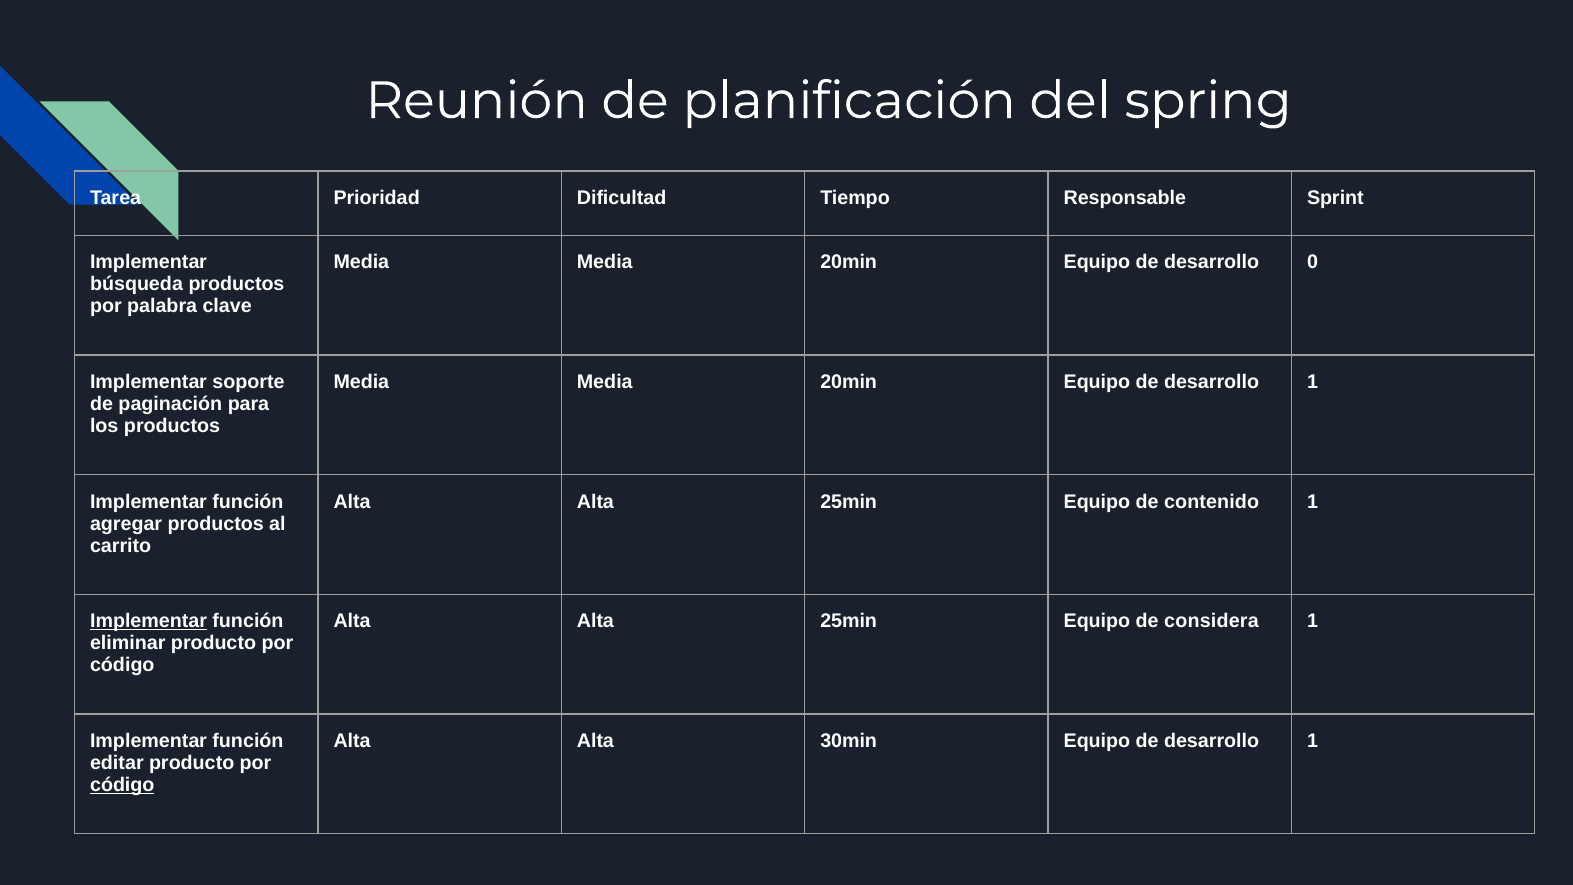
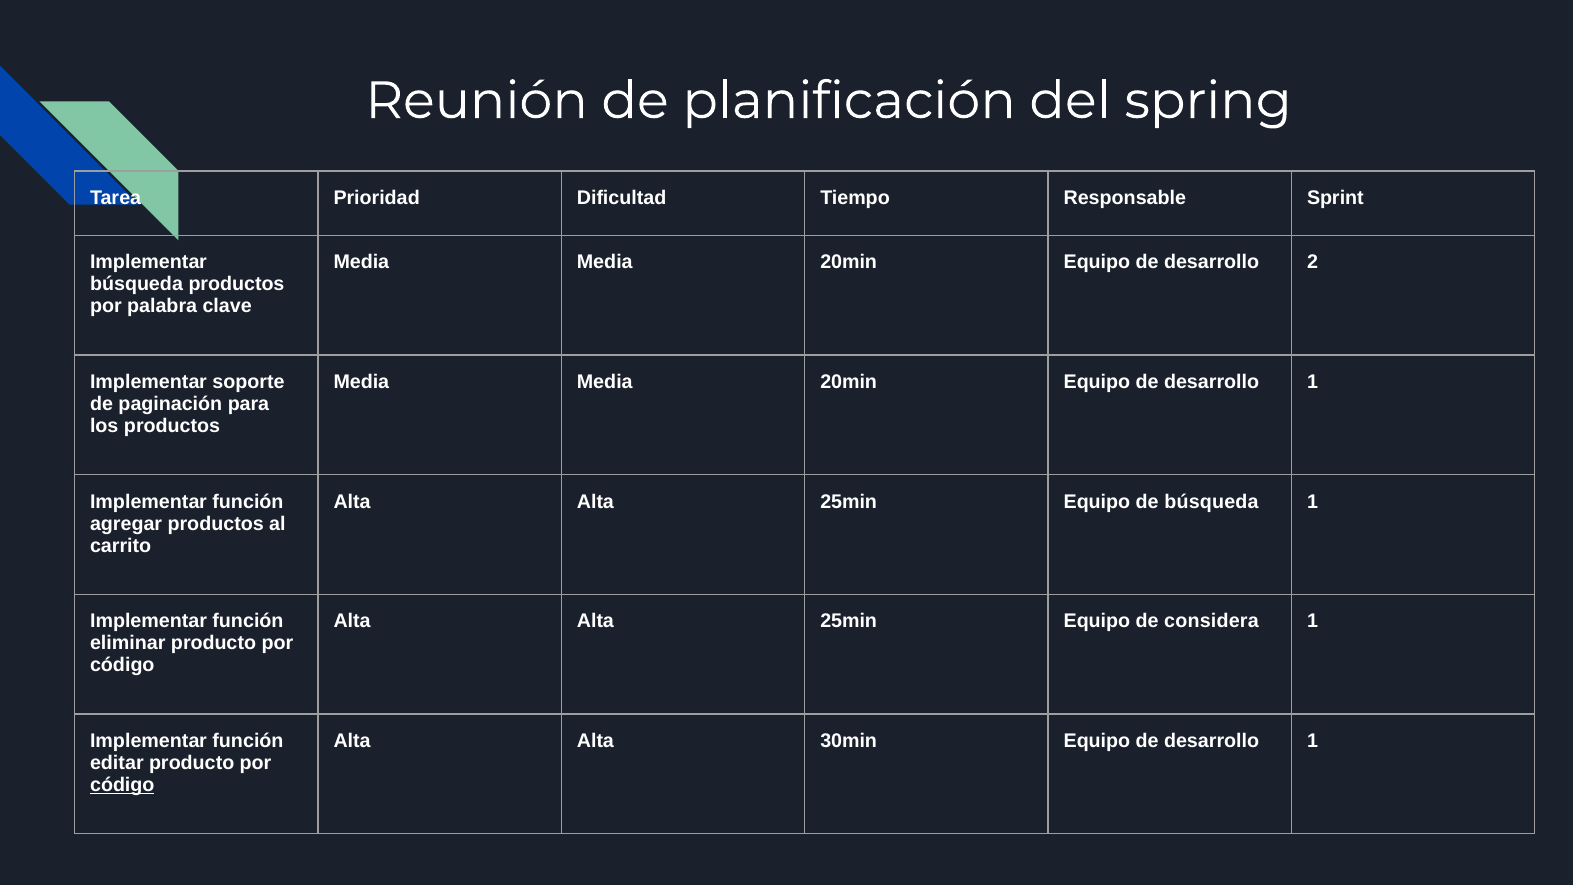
0: 0 -> 2
de contenido: contenido -> búsqueda
Implementar at (149, 621) underline: present -> none
